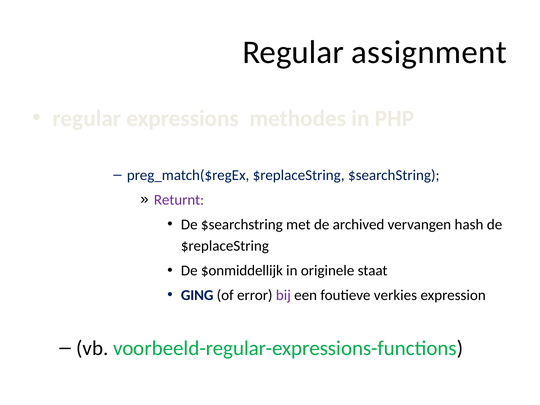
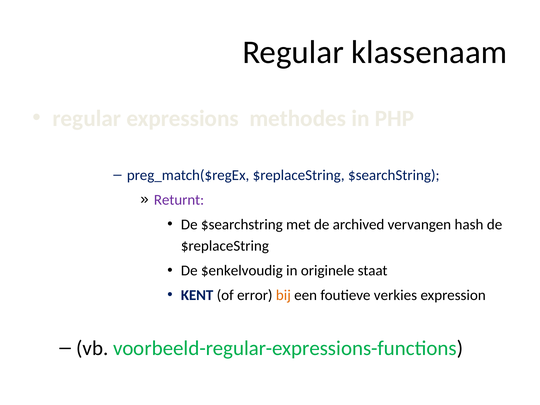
assignment: assignment -> klassenaam
$onmiddellijk: $onmiddellijk -> $enkelvoudig
GING: GING -> KENT
bij colour: purple -> orange
